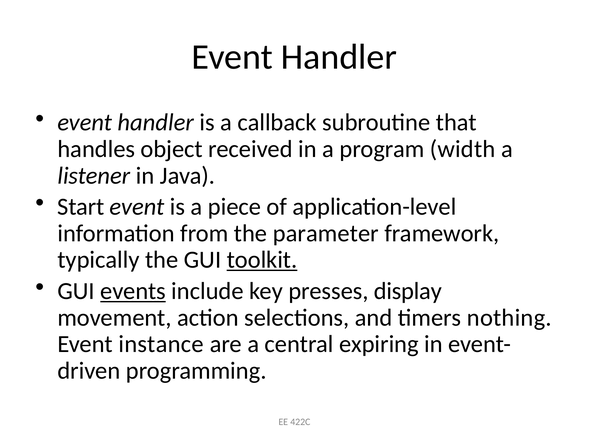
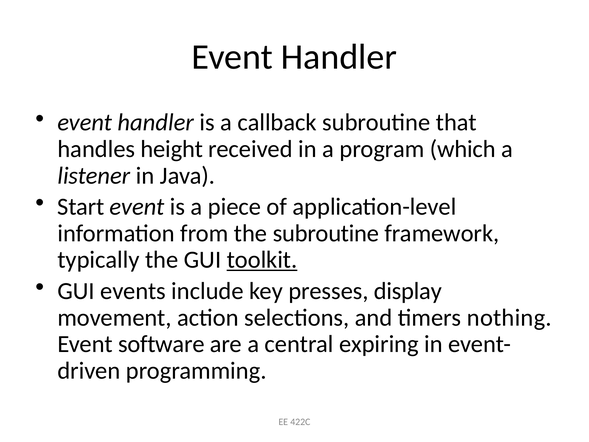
object: object -> height
width: width -> which
the parameter: parameter -> subroutine
events underline: present -> none
instance: instance -> software
